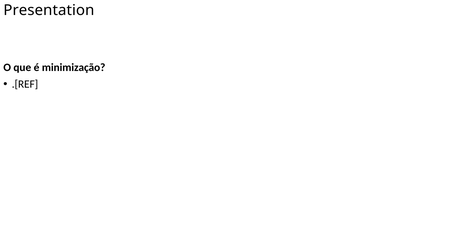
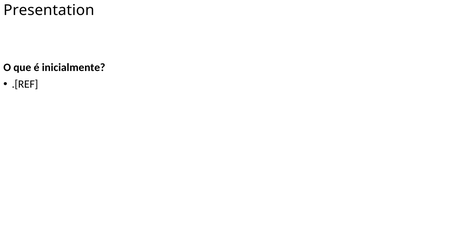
minimização: minimização -> inicialmente
